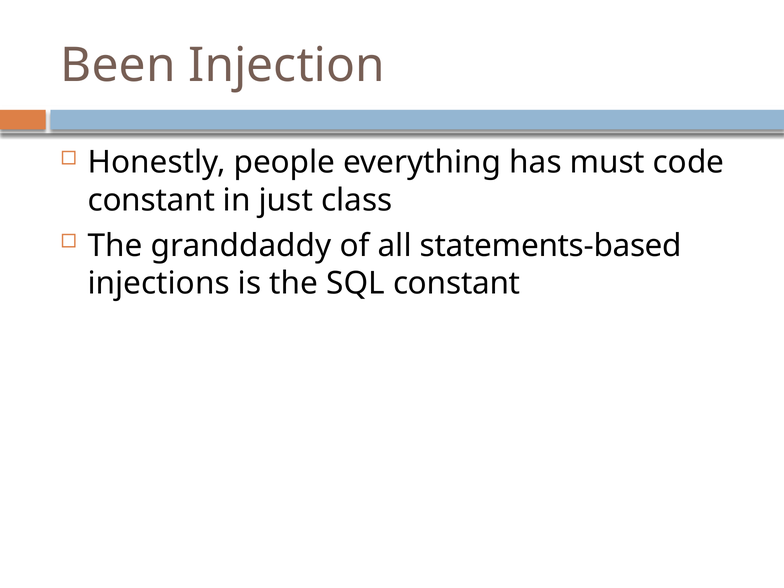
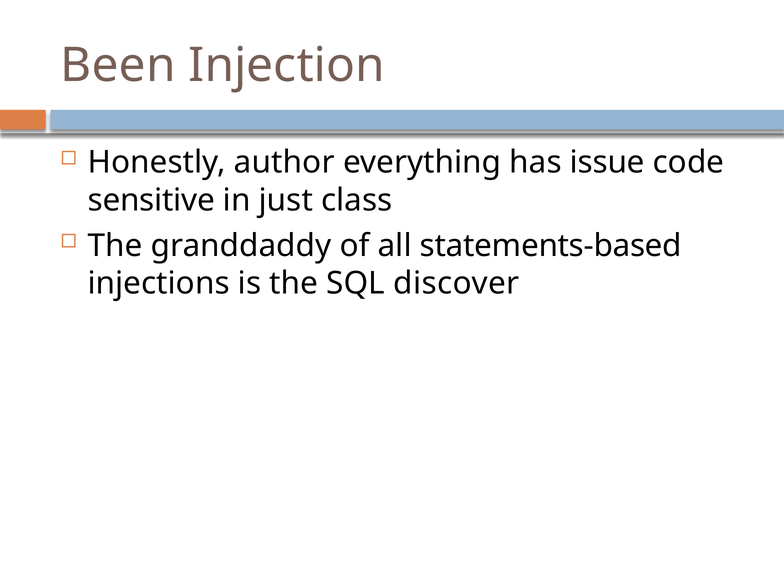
people: people -> author
must: must -> issue
constant at (151, 200): constant -> sensitive
SQL constant: constant -> discover
